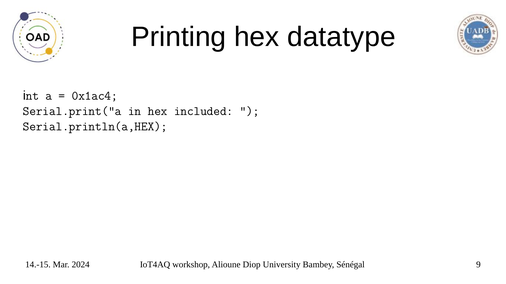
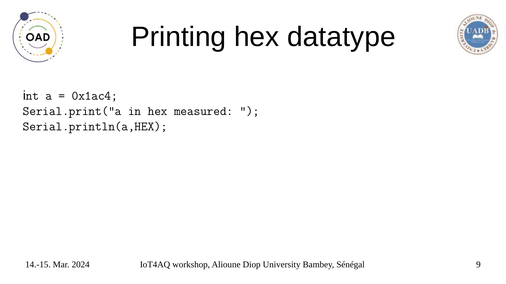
included: included -> measured
